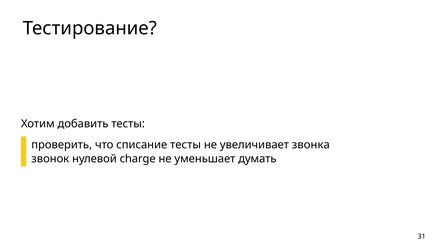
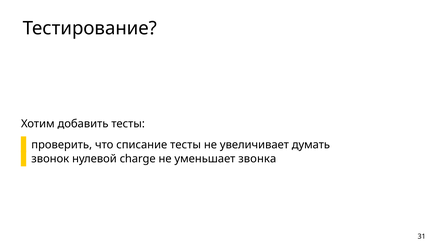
звонка: звонка -> думать
думать: думать -> звонка
